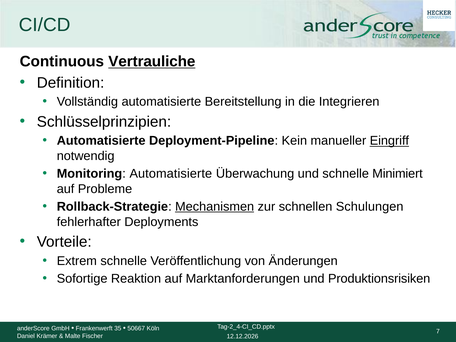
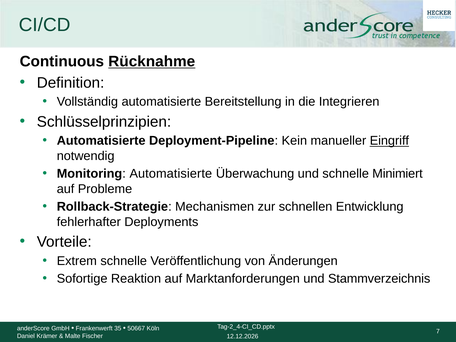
Vertrauliche: Vertrauliche -> Rücknahme
Mechanismen underline: present -> none
Schulungen: Schulungen -> Entwicklung
Produktionsrisiken: Produktionsrisiken -> Stammverzeichnis
